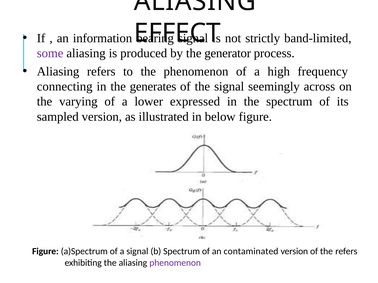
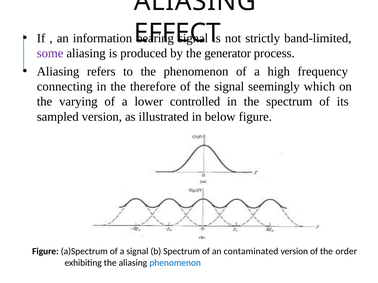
generates: generates -> therefore
across: across -> which
expressed: expressed -> controlled
the refers: refers -> order
phenomenon at (175, 263) colour: purple -> blue
